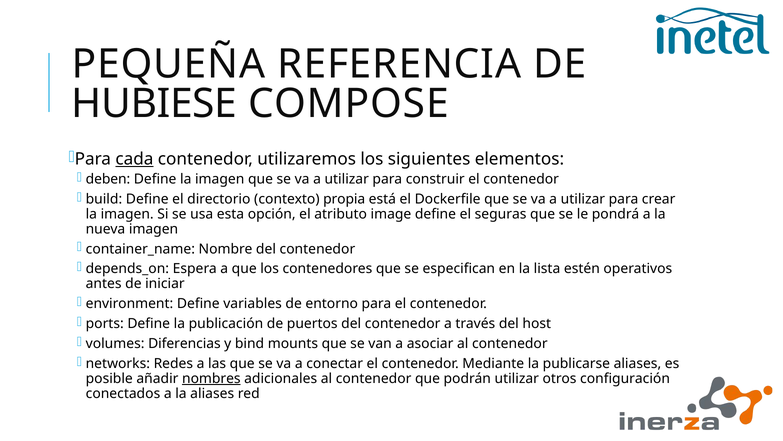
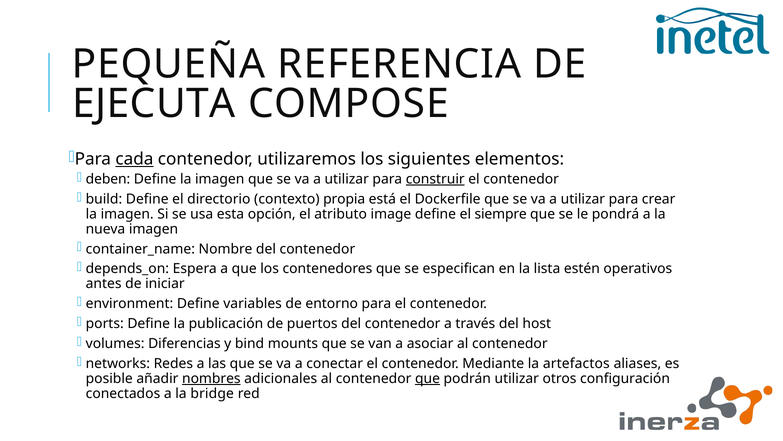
HUBIESE: HUBIESE -> EJECUTA
construir underline: none -> present
seguras: seguras -> siempre
publicarse: publicarse -> artefactos
que at (427, 378) underline: none -> present
la aliases: aliases -> bridge
